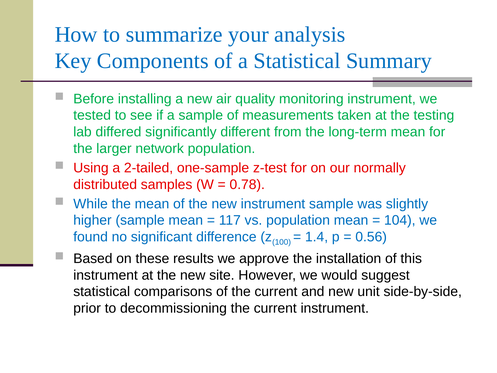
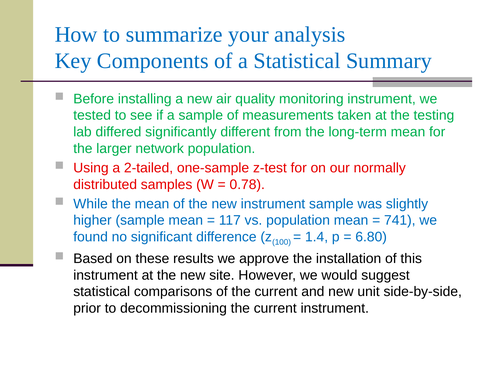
104: 104 -> 741
0.56: 0.56 -> 6.80
